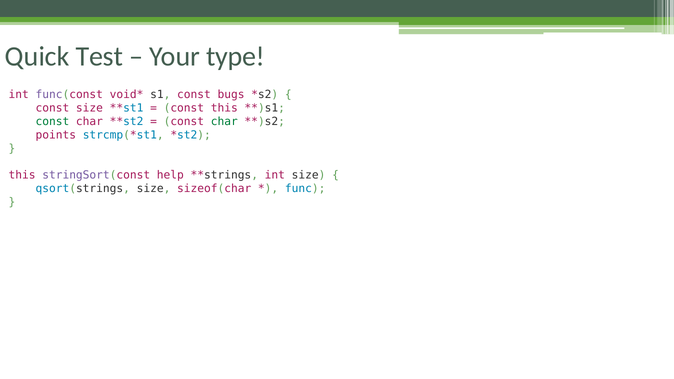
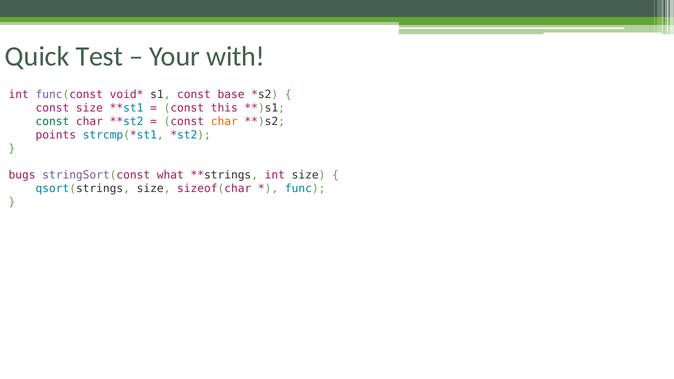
type: type -> with
bugs: bugs -> base
char at (224, 121) colour: green -> orange
this at (22, 175): this -> bugs
help: help -> what
